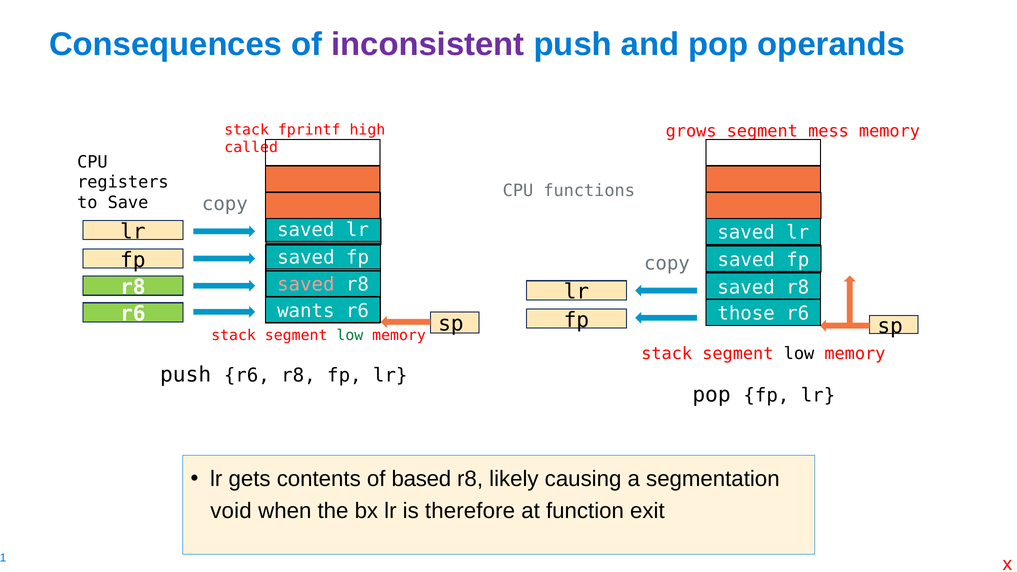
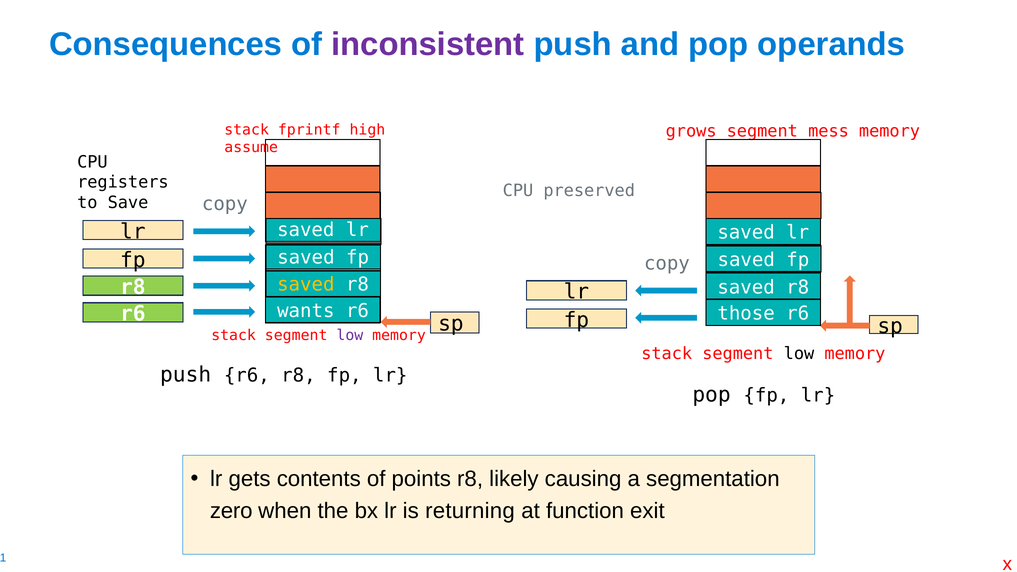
called: called -> assume
functions: functions -> preserved
saved at (306, 285) colour: pink -> yellow
low at (350, 335) colour: green -> purple
based: based -> points
void: void -> zero
therefore: therefore -> returning
